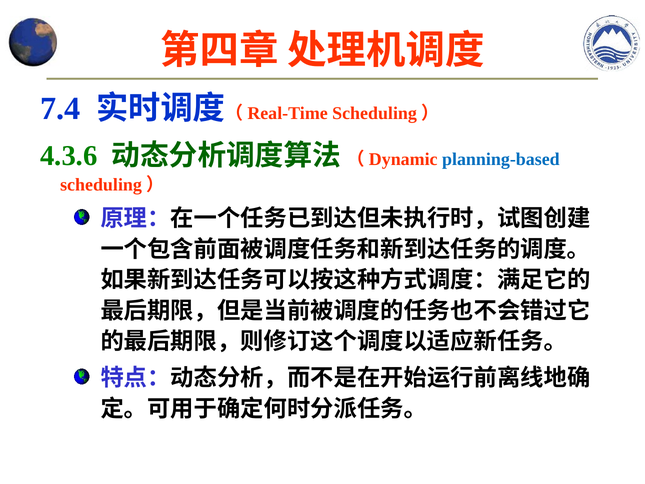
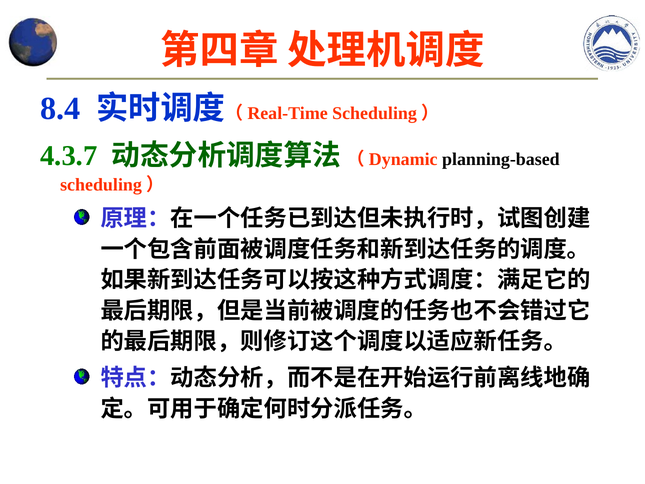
7.4: 7.4 -> 8.4
4.3.6: 4.3.6 -> 4.3.7
planning-based colour: blue -> black
